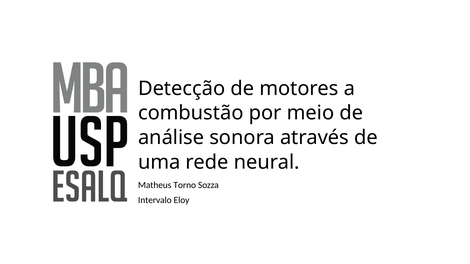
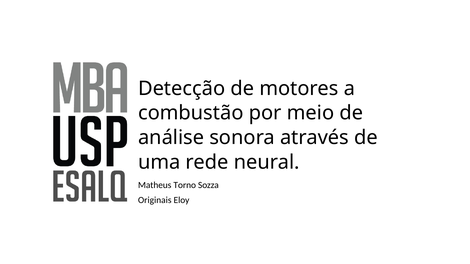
Intervalo: Intervalo -> Originais
